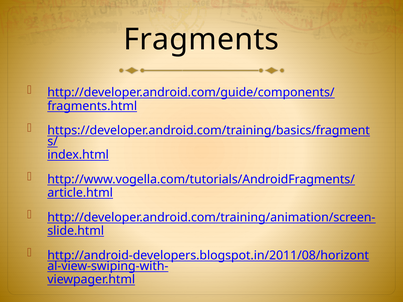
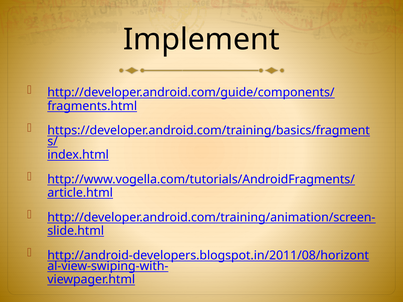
Fragments: Fragments -> Implement
